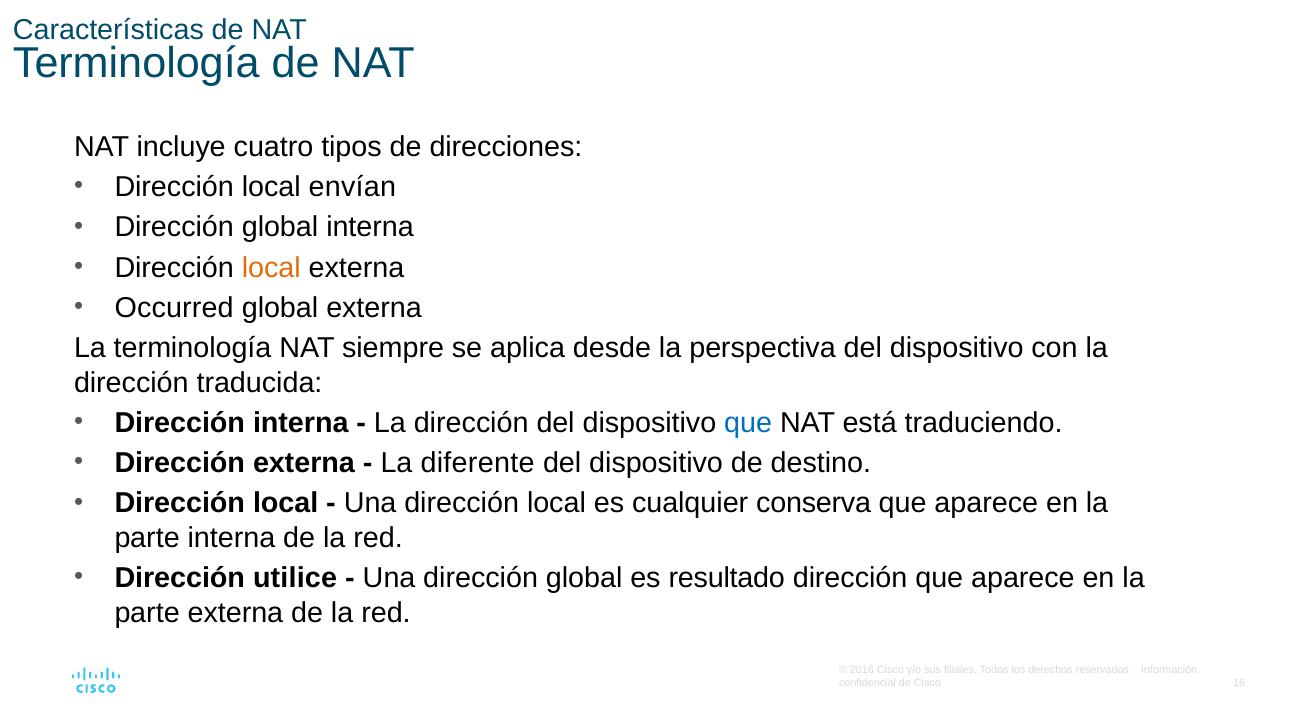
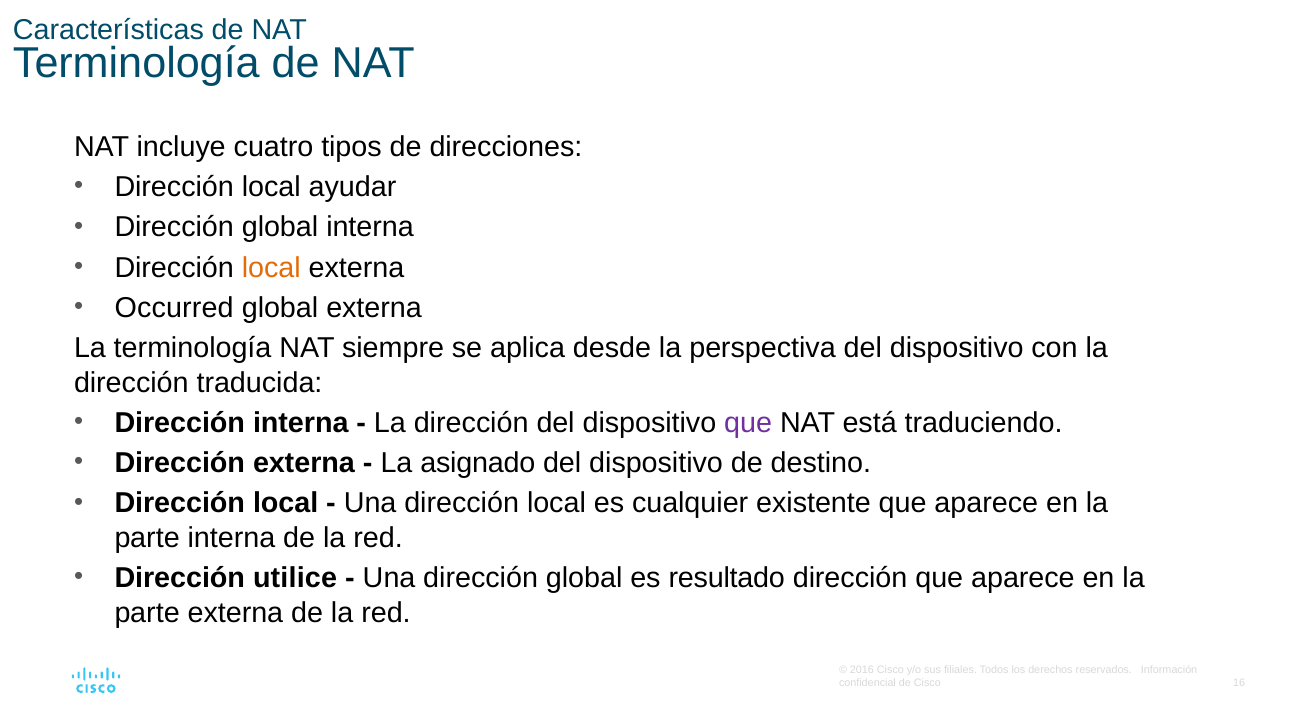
envían: envían -> ayudar
que at (748, 423) colour: blue -> purple
diferente: diferente -> asignado
conserva: conserva -> existente
